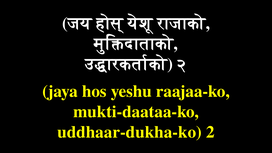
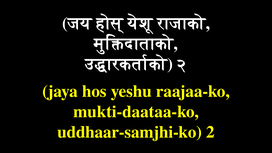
uddhaar-dukha-ko: uddhaar-dukha-ko -> uddhaar-samjhi-ko
